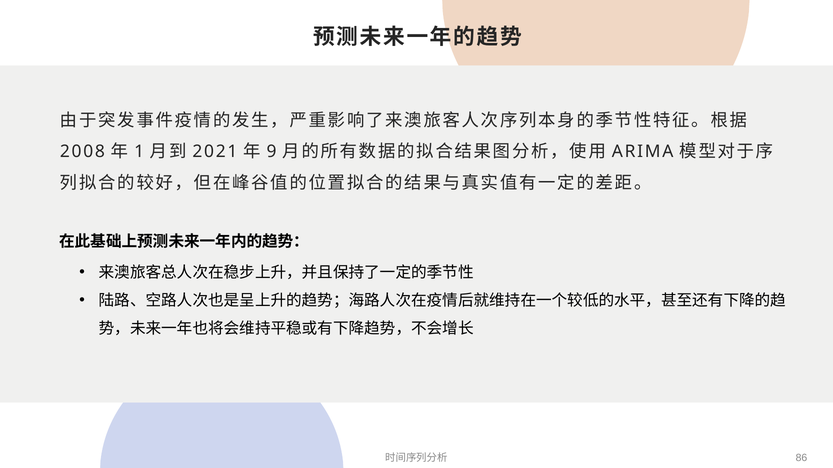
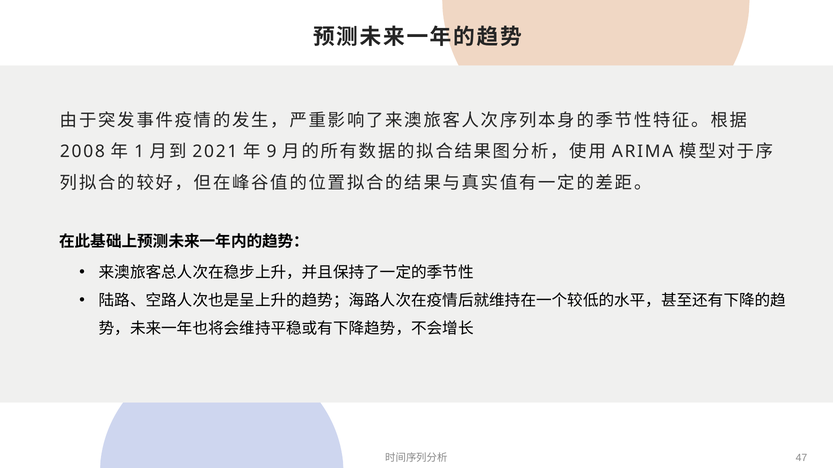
86: 86 -> 47
